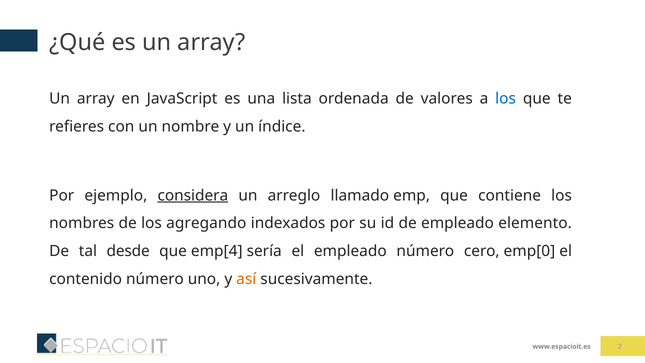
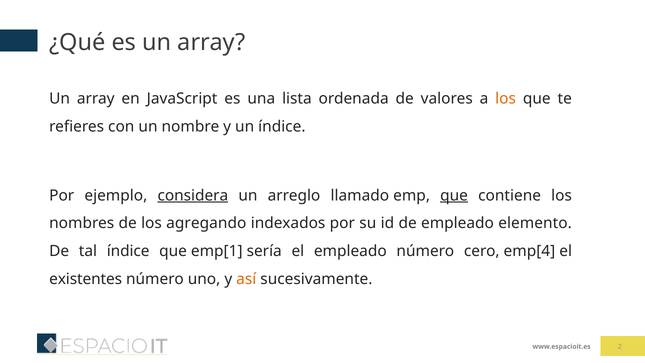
los at (506, 99) colour: blue -> orange
que at (454, 195) underline: none -> present
tal desde: desde -> índice
emp[4: emp[4 -> emp[1
emp[0: emp[0 -> emp[4
contenido: contenido -> existentes
